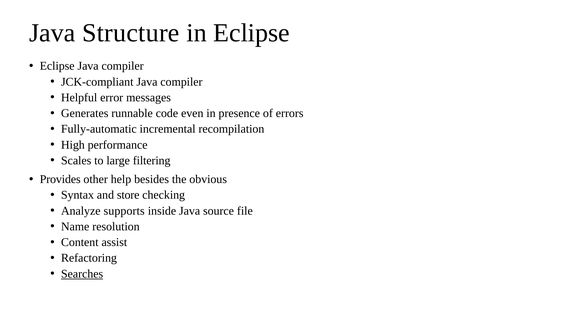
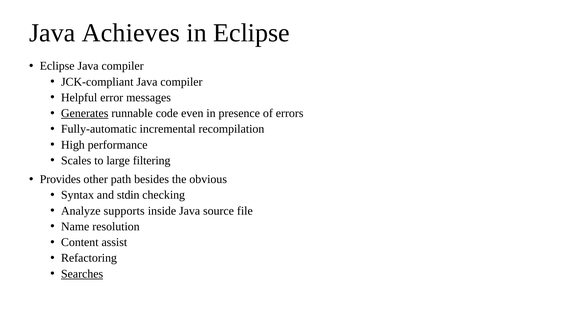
Structure: Structure -> Achieves
Generates underline: none -> present
help: help -> path
store: store -> stdin
